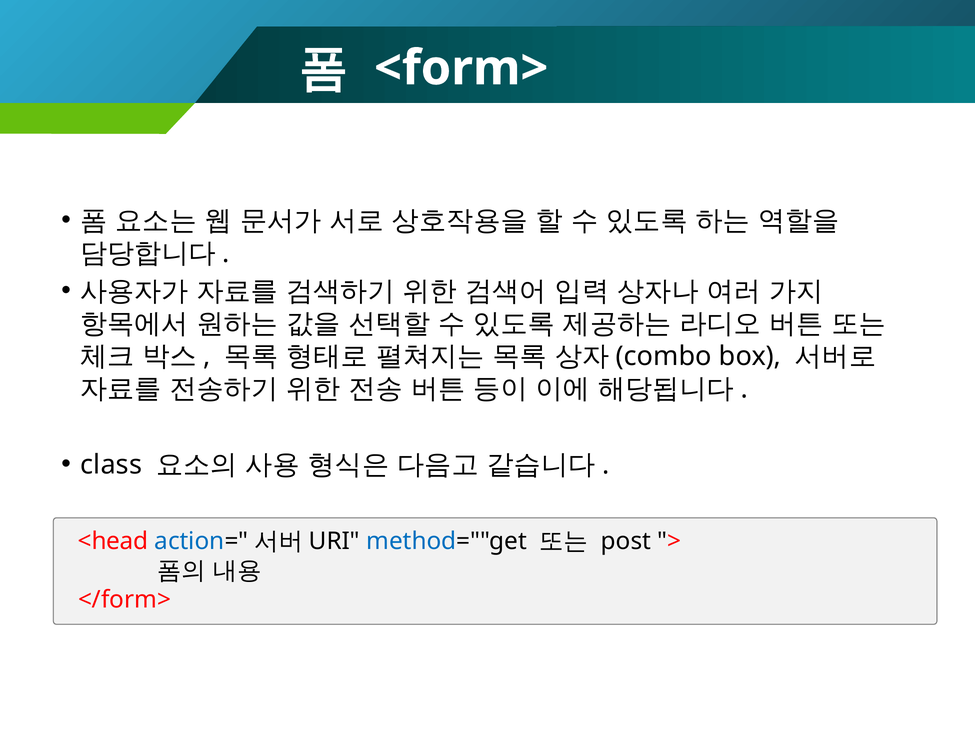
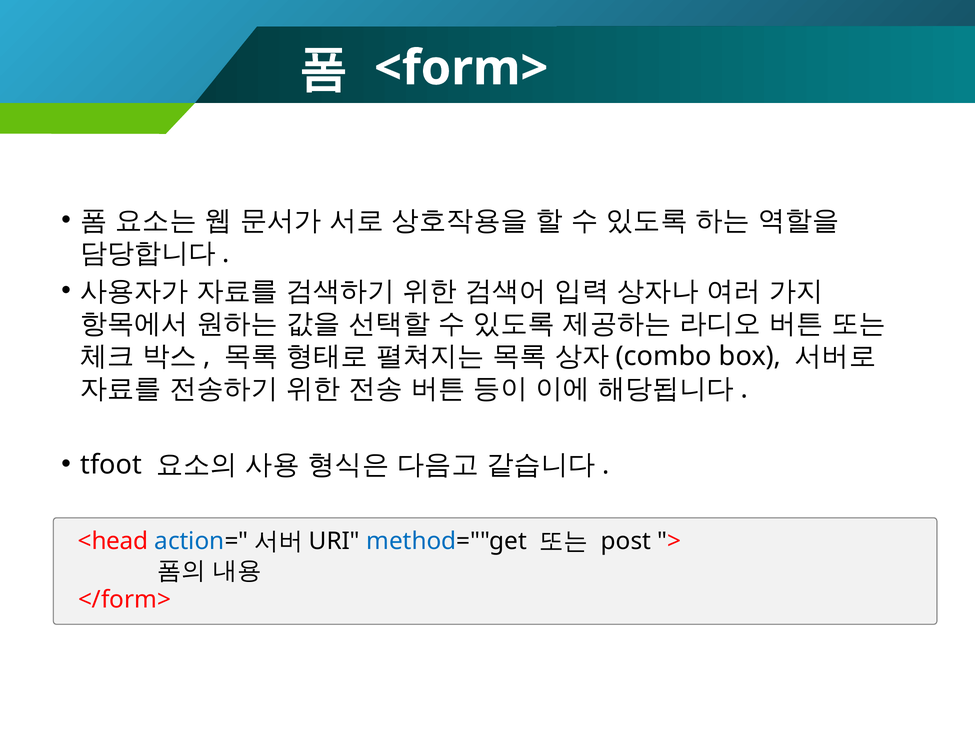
class: class -> tfoot
